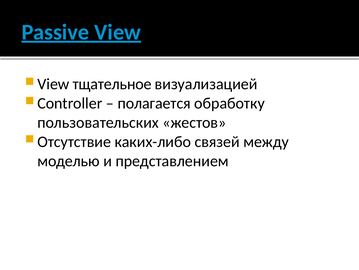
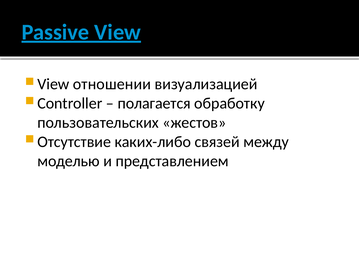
тщательное: тщательное -> отношении
